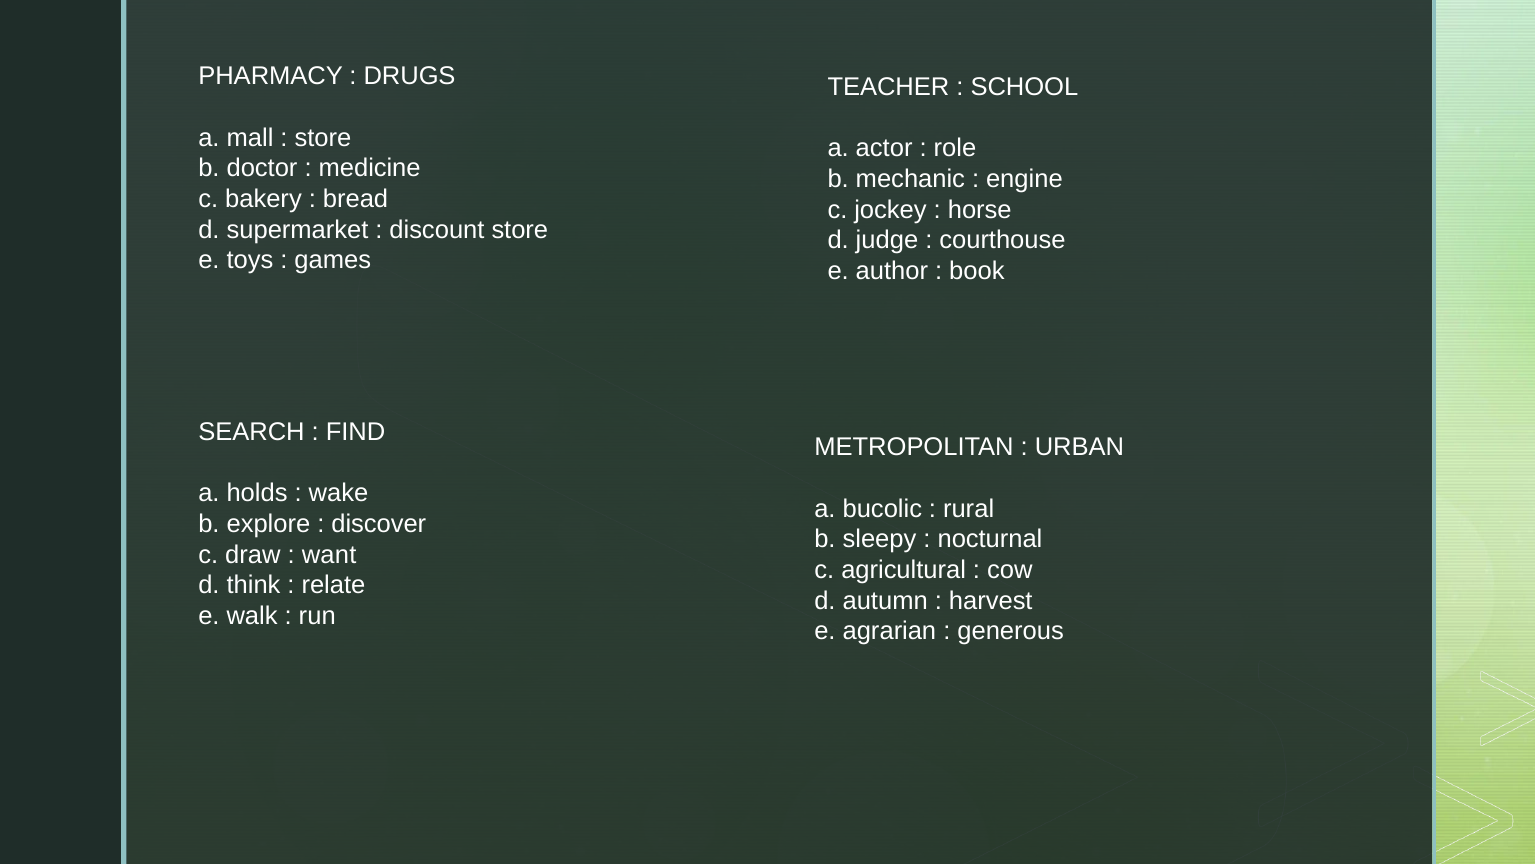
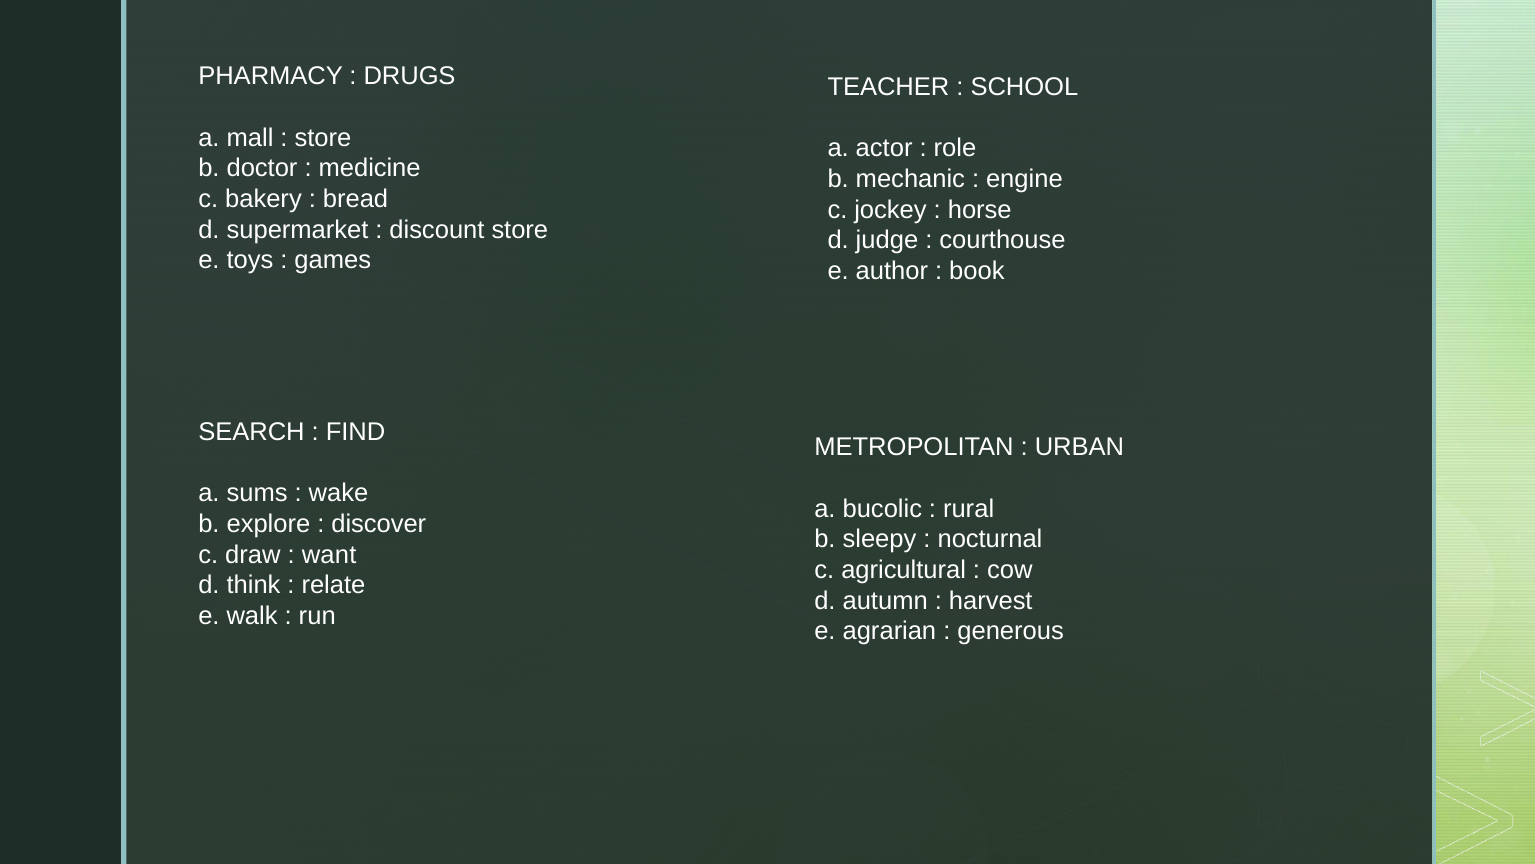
holds: holds -> sums
